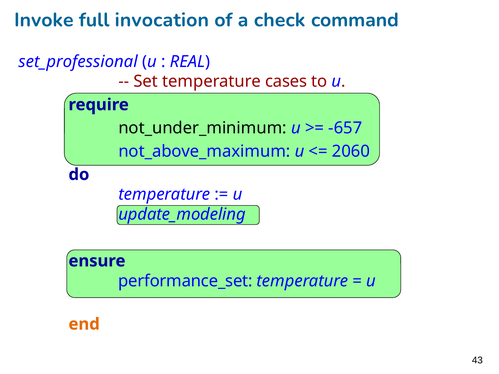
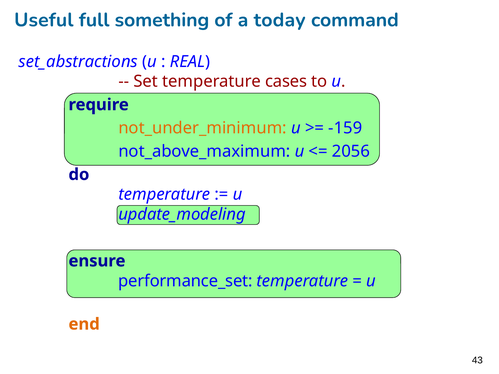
Invoke: Invoke -> Useful
invocation: invocation -> something
check: check -> today
set_professional: set_professional -> set_abstractions
not_under_minimum colour: black -> orange
-657: -657 -> -159
2060: 2060 -> 2056
